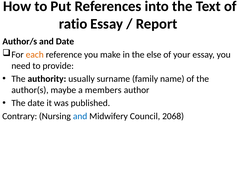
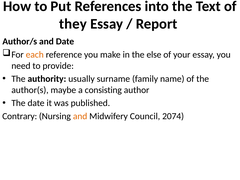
ratio: ratio -> they
members: members -> consisting
and at (80, 116) colour: blue -> orange
2068: 2068 -> 2074
